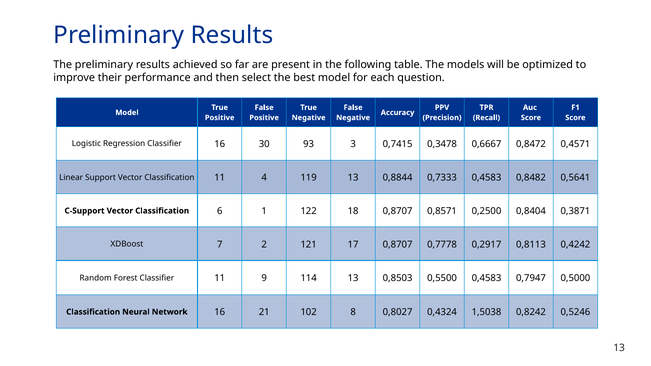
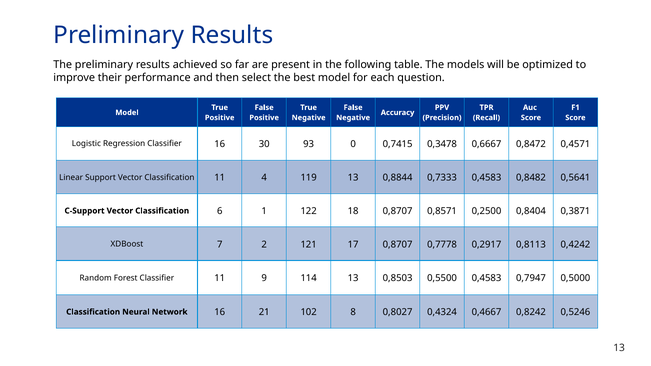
3: 3 -> 0
1,5038: 1,5038 -> 0,4667
